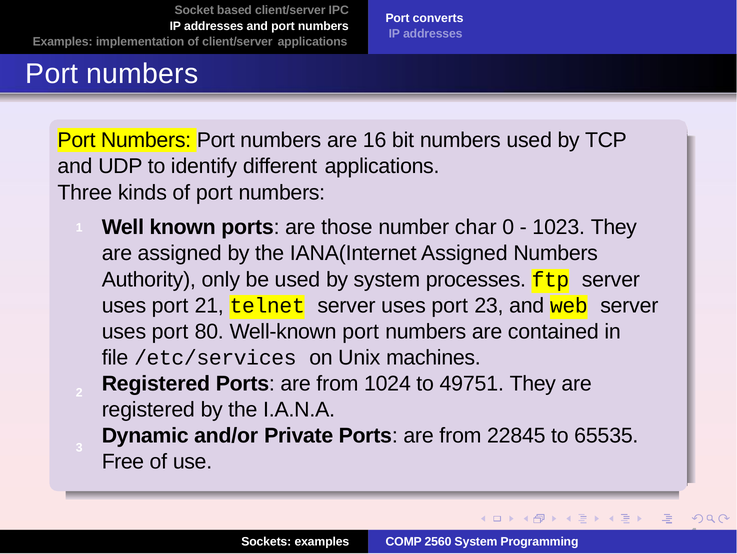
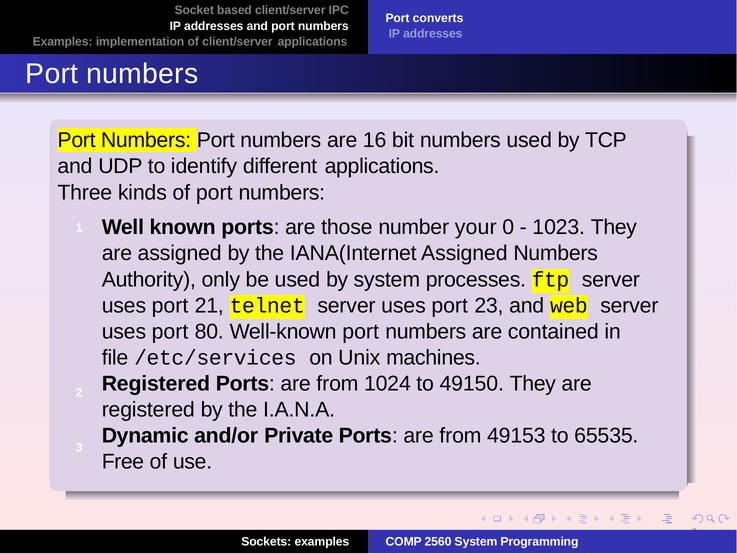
char: char -> your
49751: 49751 -> 49150
22845: 22845 -> 49153
